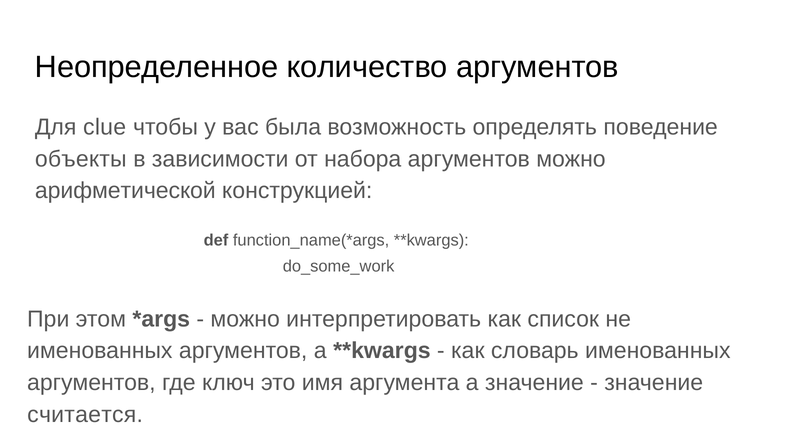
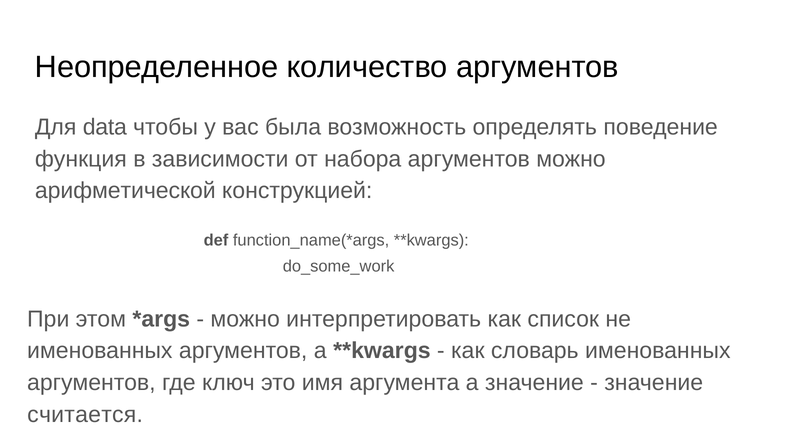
clue: clue -> data
объекты: объекты -> функция
